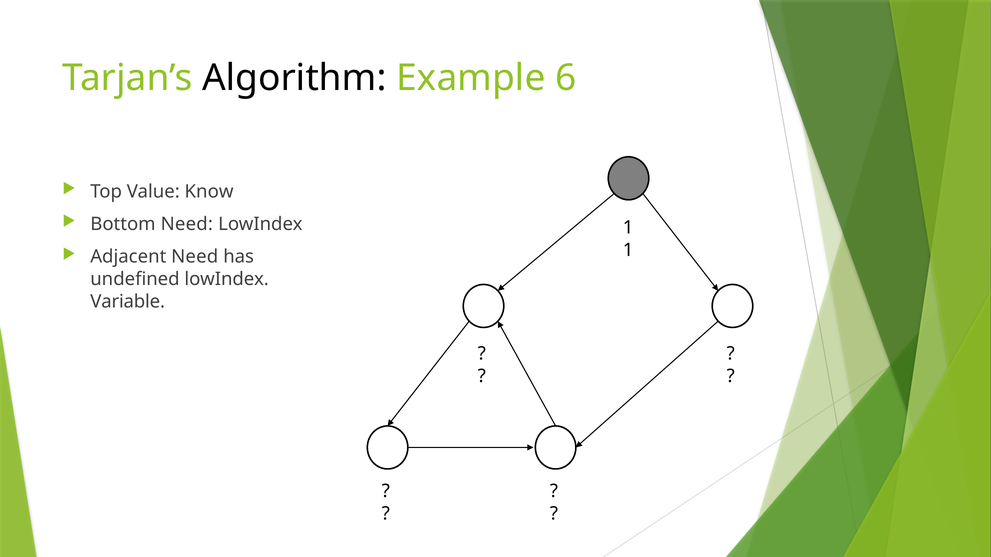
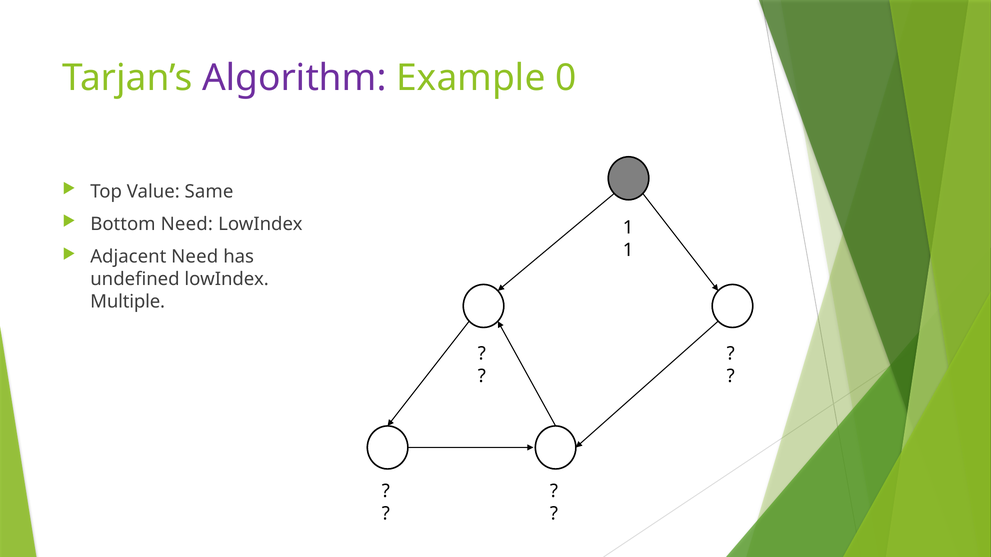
Algorithm colour: black -> purple
6: 6 -> 0
Know: Know -> Same
Variable: Variable -> Multiple
